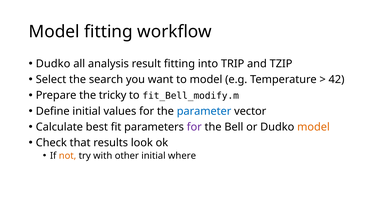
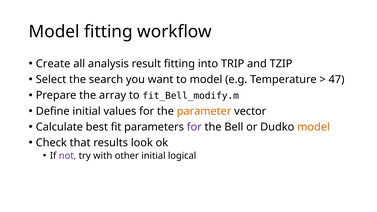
Dudko at (53, 64): Dudko -> Create
42: 42 -> 47
tricky: tricky -> array
parameter colour: blue -> orange
not colour: orange -> purple
where: where -> logical
